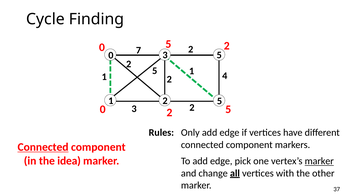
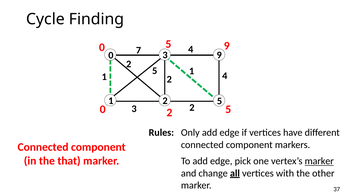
2 at (227, 46): 2 -> 9
7 2: 2 -> 4
3 5: 5 -> 9
Connected at (43, 147) underline: present -> none
idea: idea -> that
